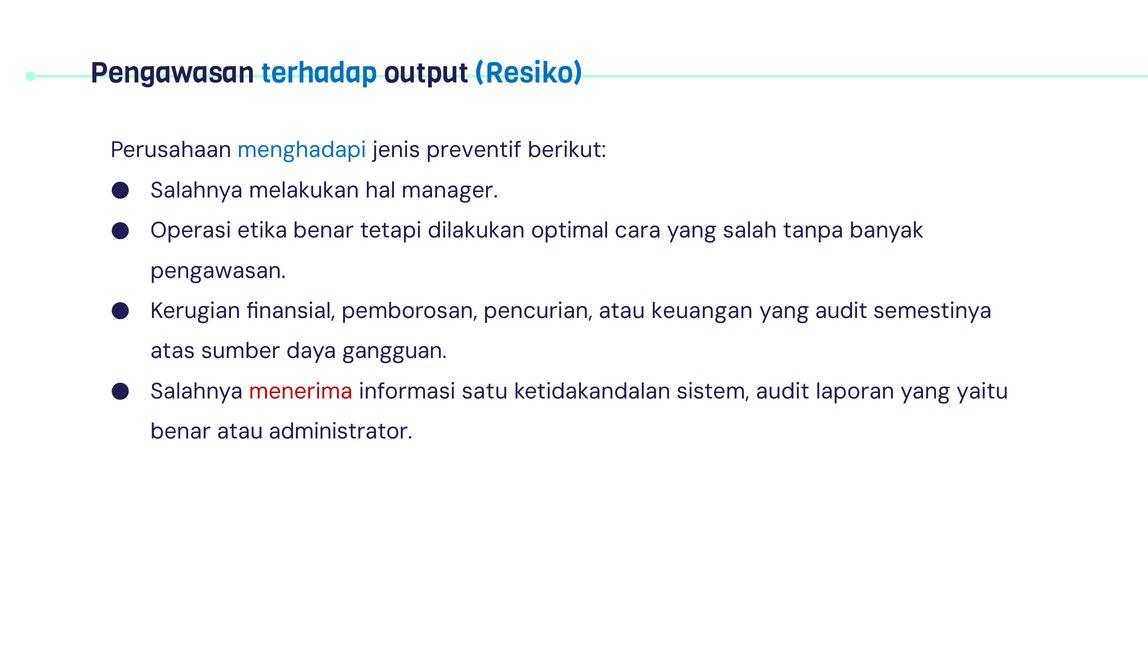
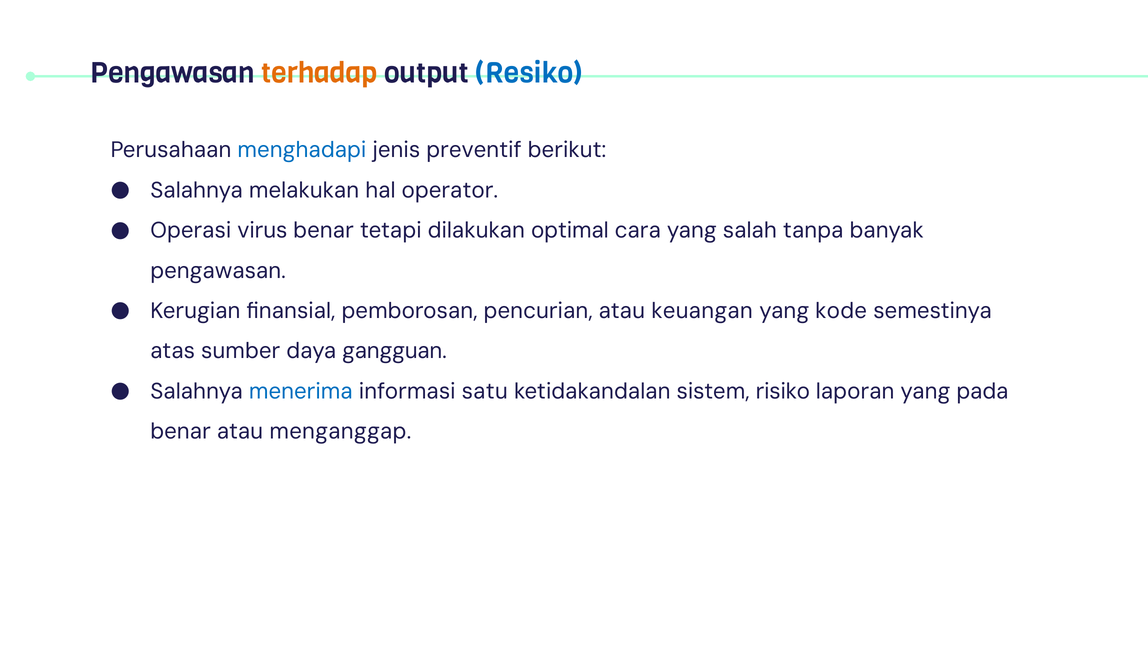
terhadap colour: blue -> orange
manager: manager -> operator
etika: etika -> virus
yang audit: audit -> kode
menerima colour: red -> blue
sistem audit: audit -> risiko
yaitu: yaitu -> pada
administrator: administrator -> menganggap
